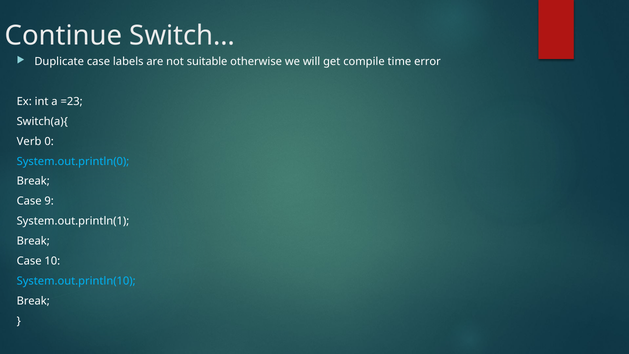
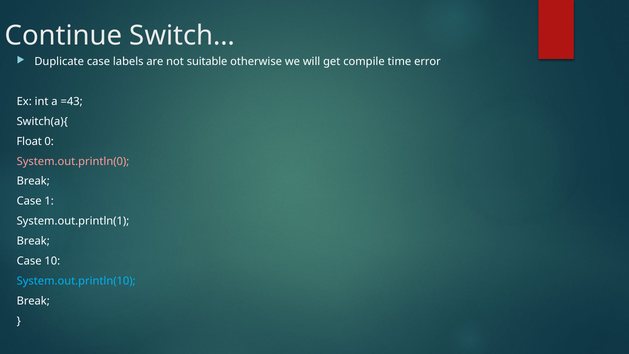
=23: =23 -> =43
Verb: Verb -> Float
System.out.println(0 colour: light blue -> pink
9: 9 -> 1
